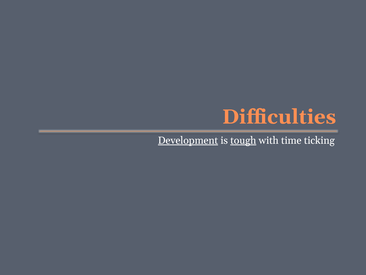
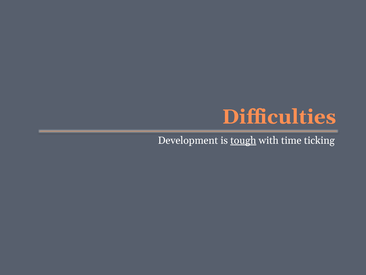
Development underline: present -> none
